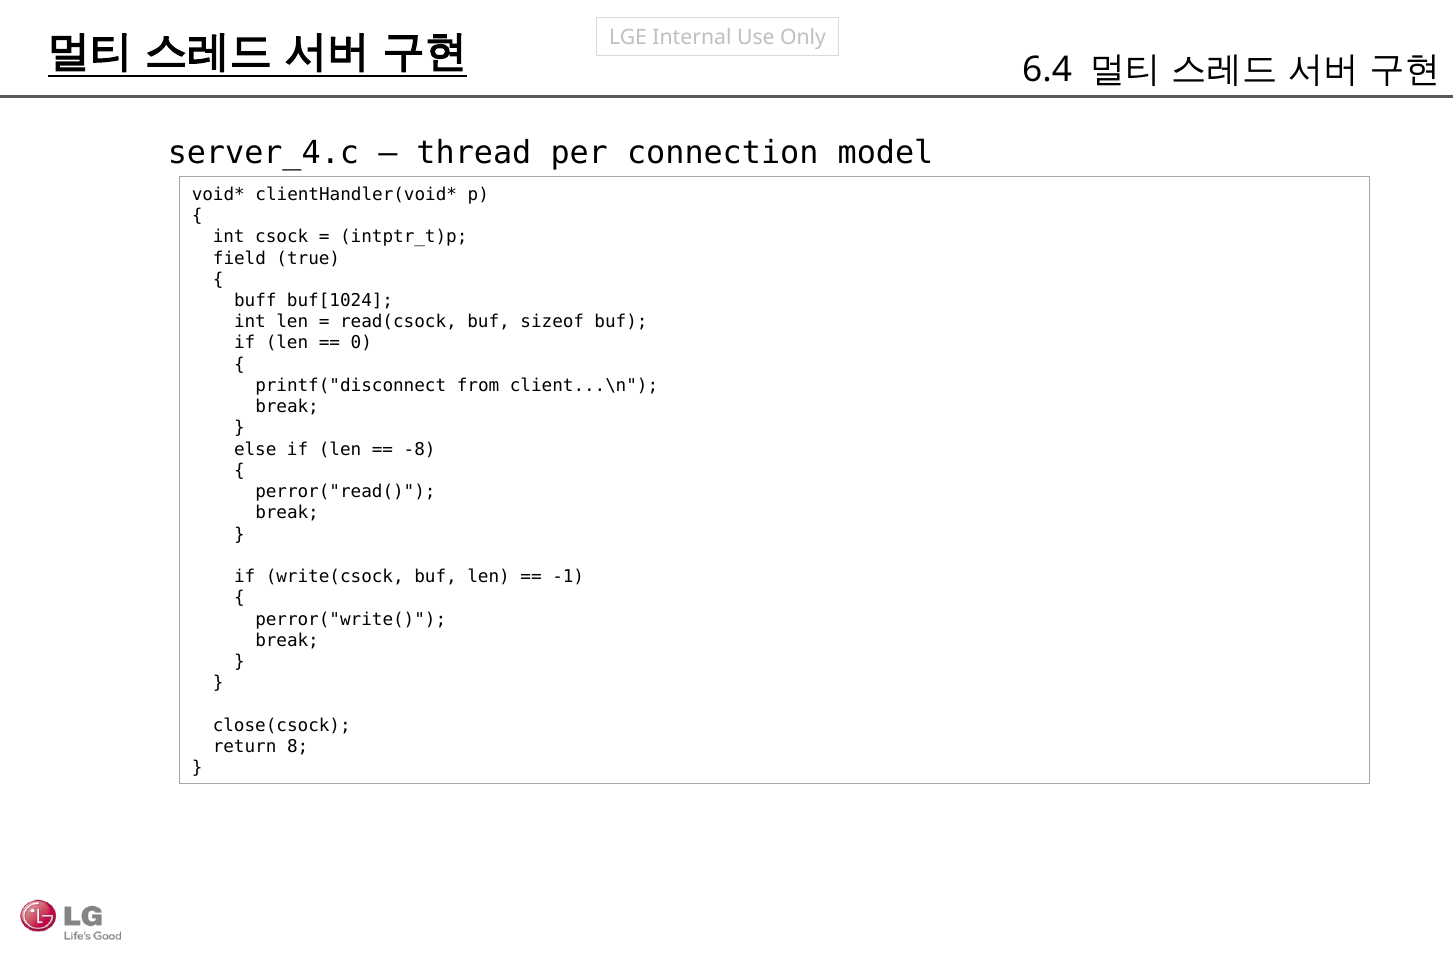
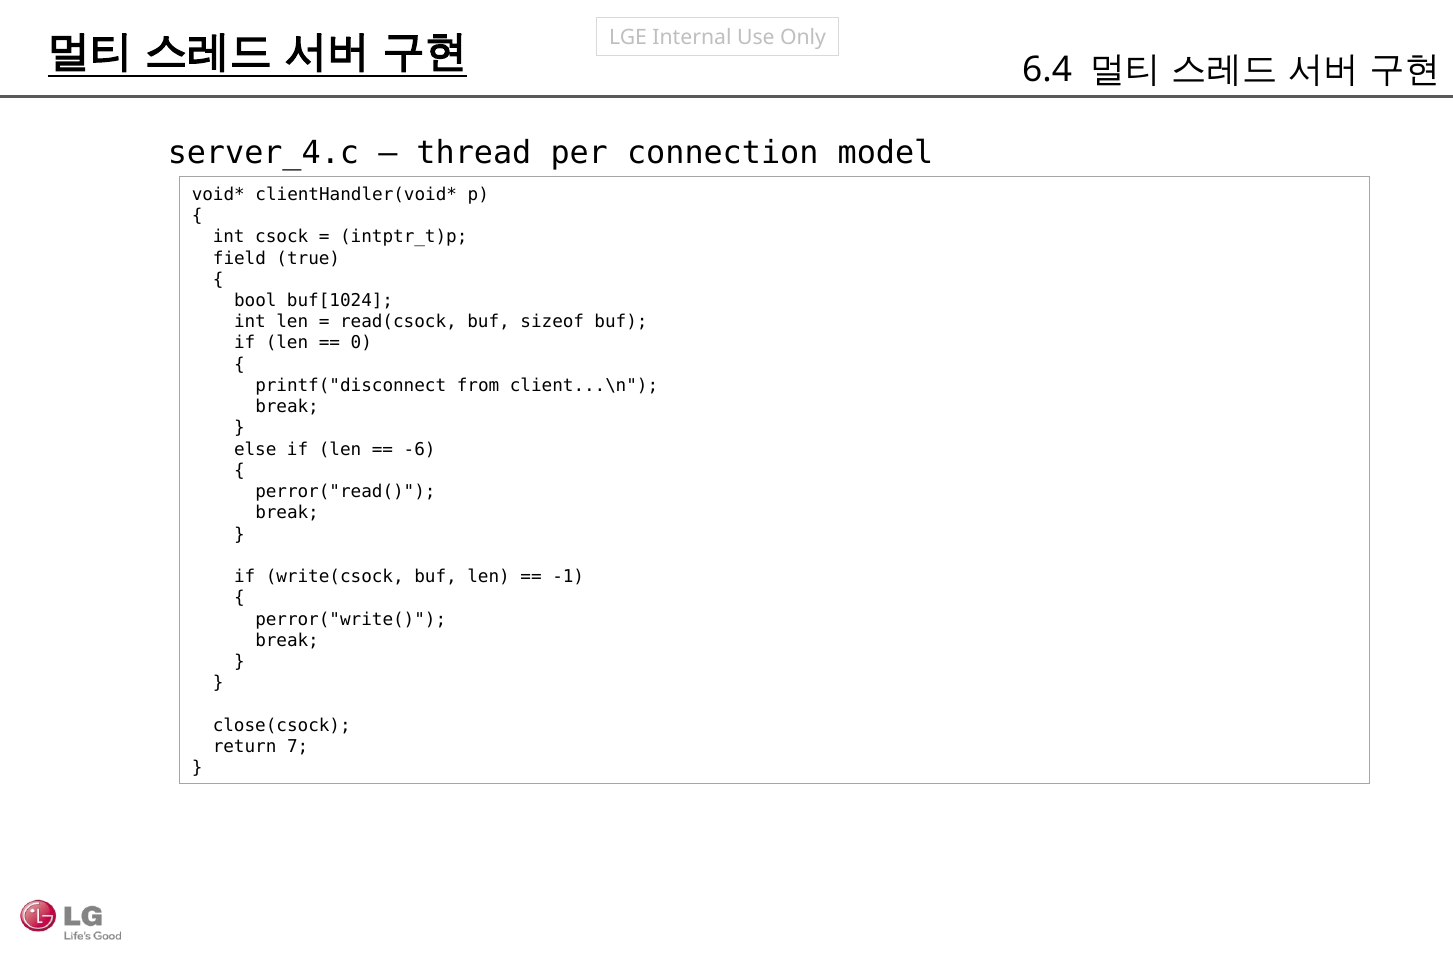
buff: buff -> bool
-8: -8 -> -6
8: 8 -> 7
